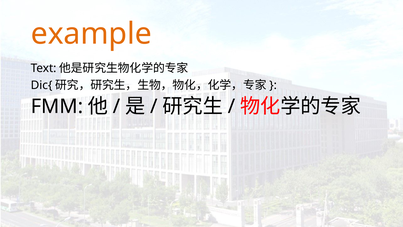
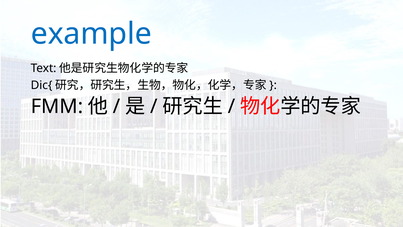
example colour: orange -> blue
